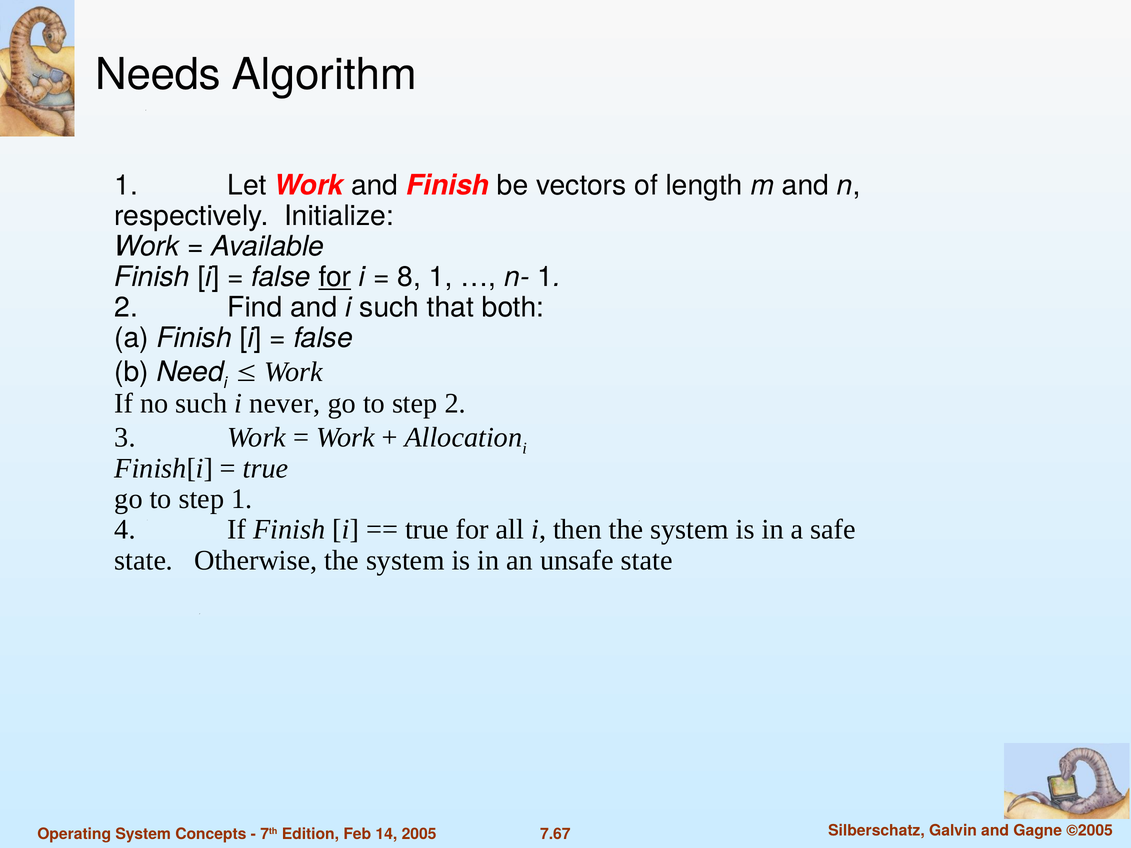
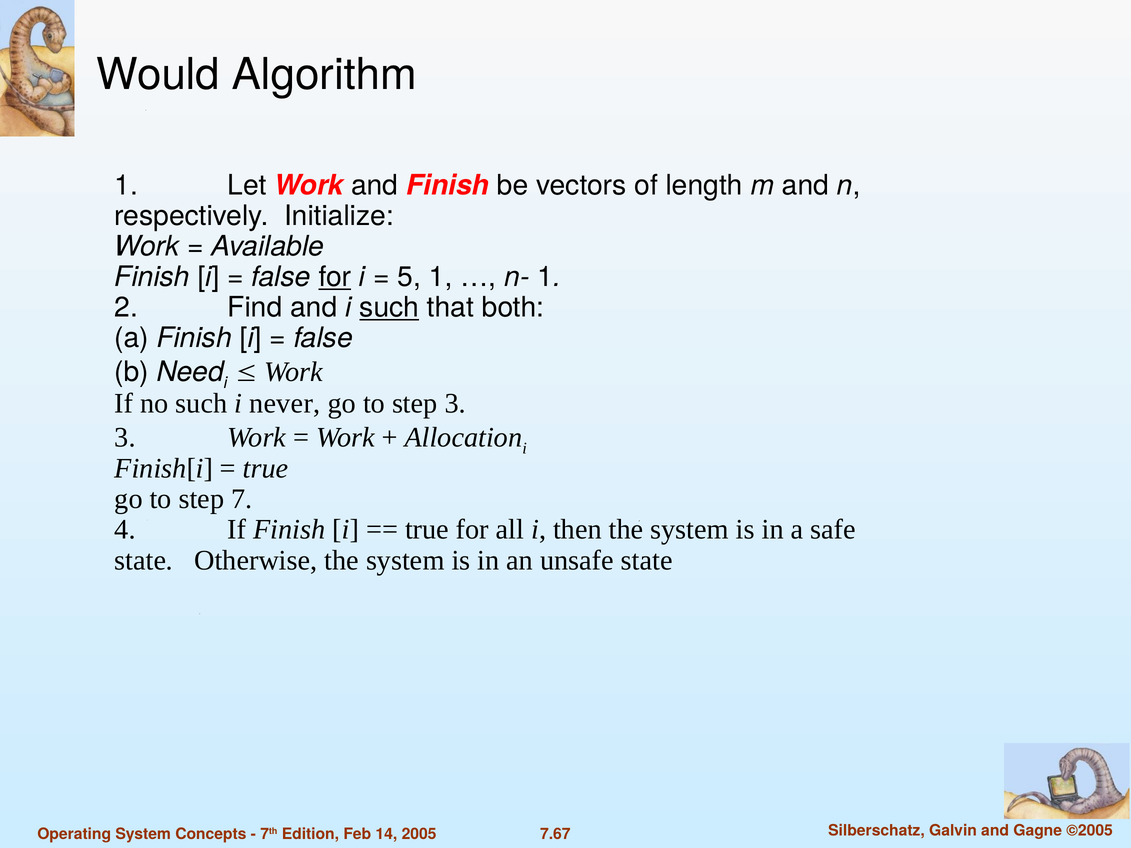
Needs: Needs -> Would
8: 8 -> 5
such at (389, 308) underline: none -> present
step 2: 2 -> 3
step 1: 1 -> 7
